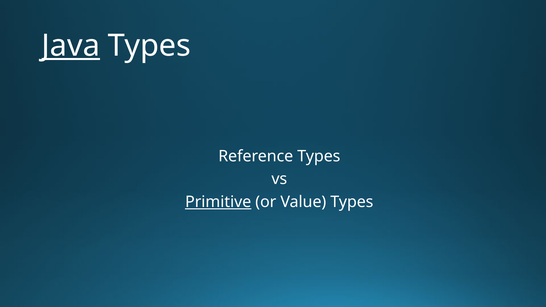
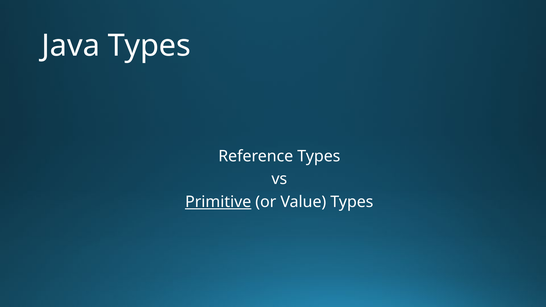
Java underline: present -> none
